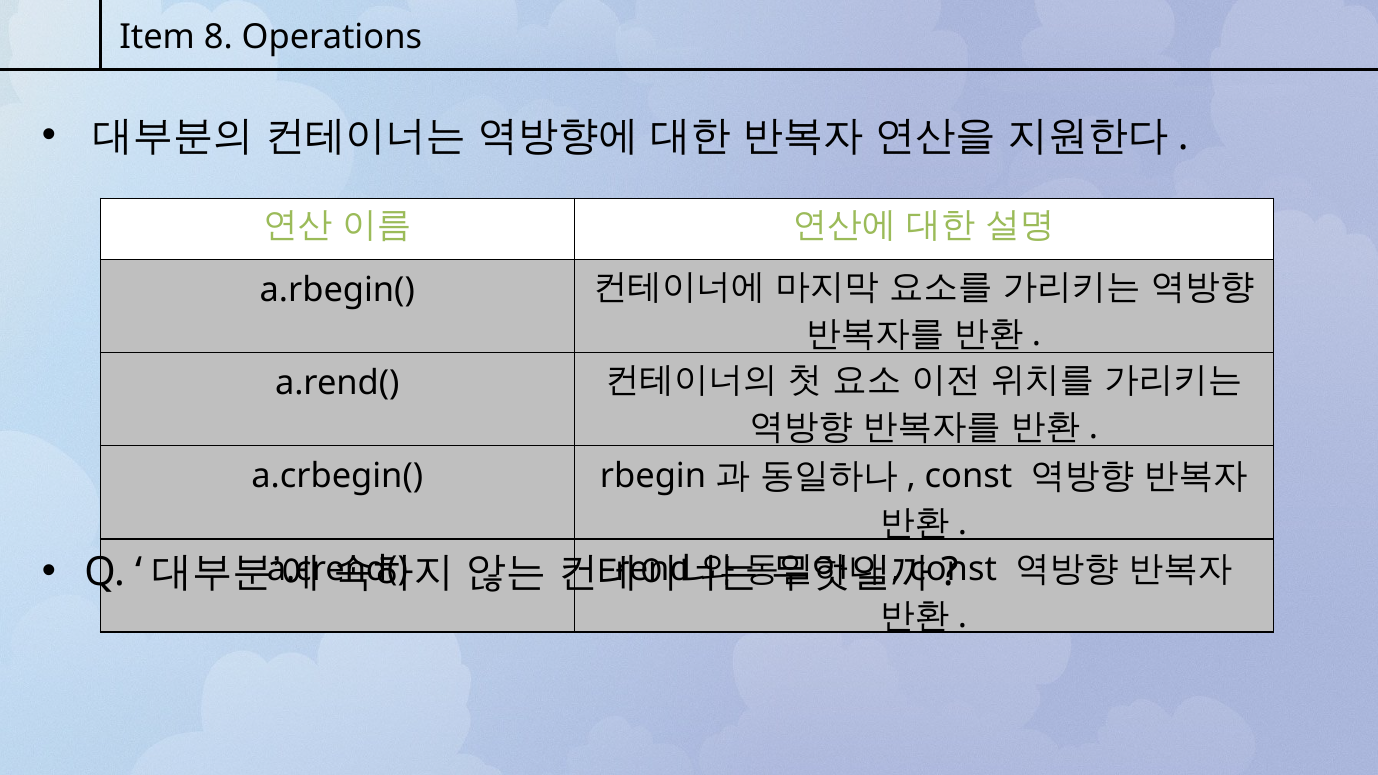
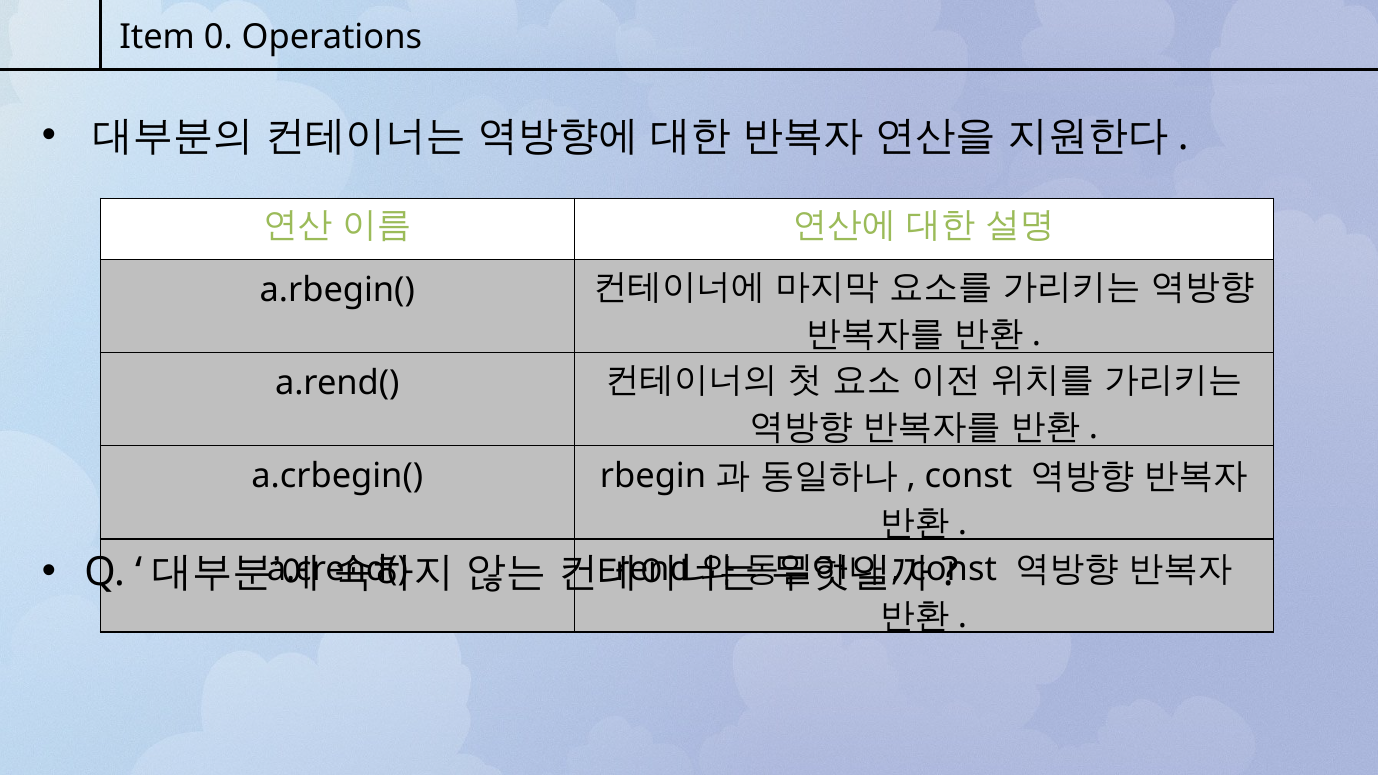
8: 8 -> 0
